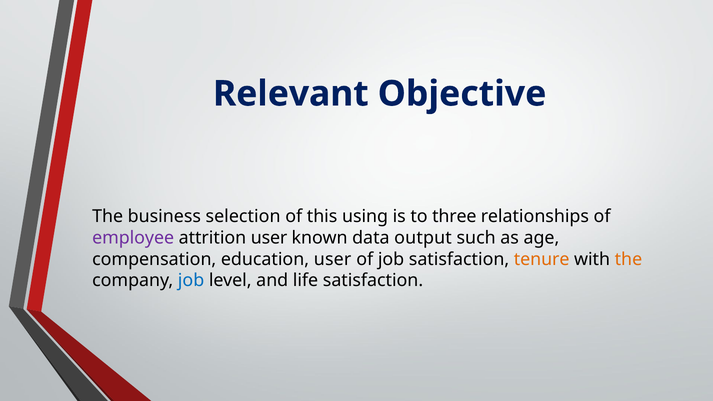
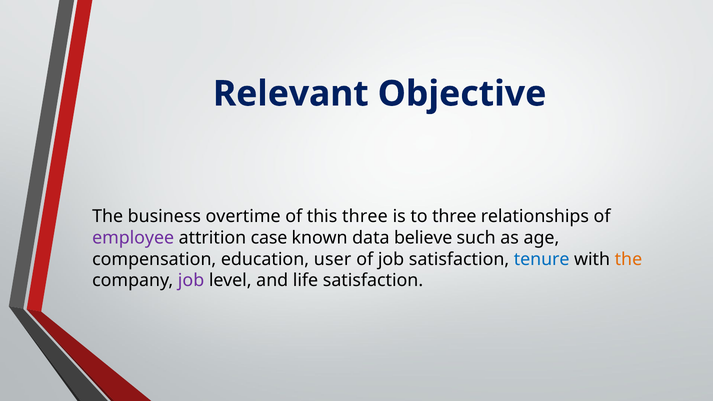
selection: selection -> overtime
this using: using -> three
attrition user: user -> case
output: output -> believe
tenure colour: orange -> blue
job at (191, 281) colour: blue -> purple
